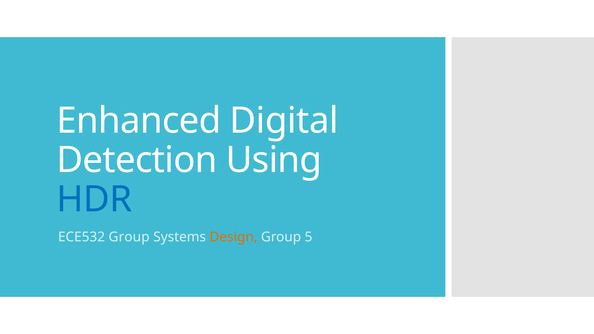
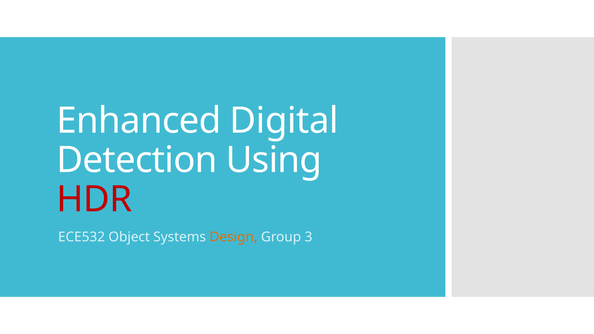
HDR colour: blue -> red
ECE532 Group: Group -> Object
5: 5 -> 3
